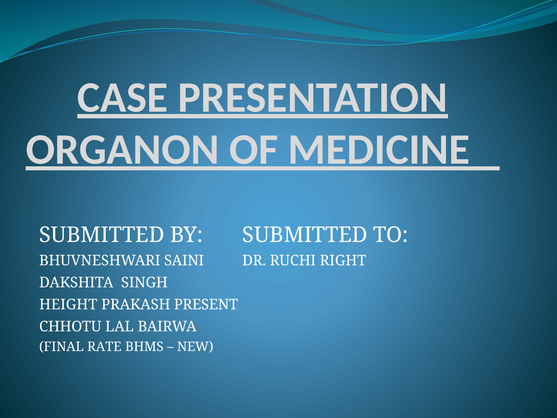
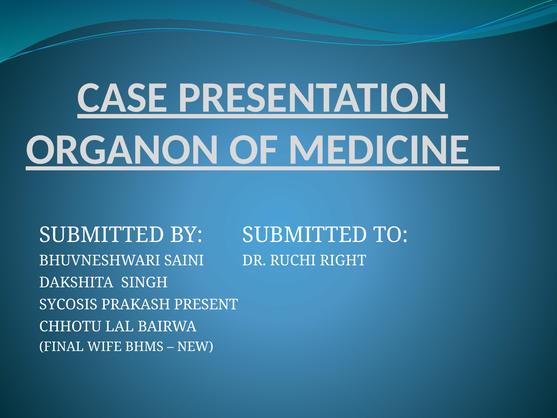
HEIGHT: HEIGHT -> SYCOSIS
RATE: RATE -> WIFE
